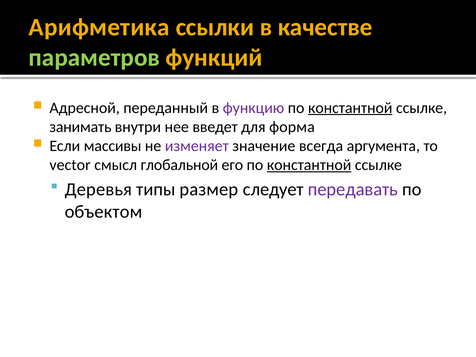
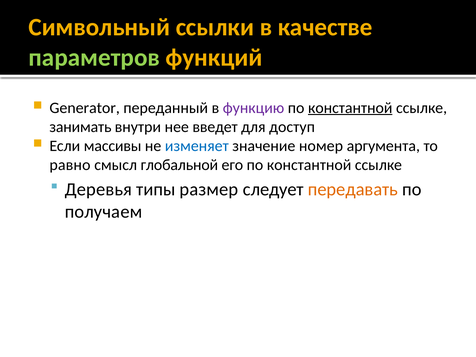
Арифметика: Арифметика -> Символьный
Адресной: Адресной -> Generator
форма: форма -> доступ
изменяет colour: purple -> blue
всегда: всегда -> номер
vector: vector -> равно
константной at (309, 165) underline: present -> none
передавать colour: purple -> orange
объектом: объектом -> получаем
